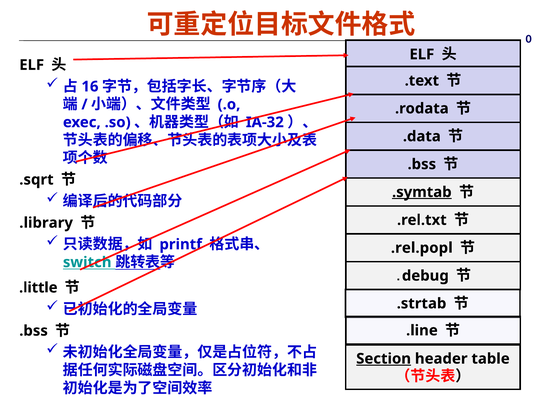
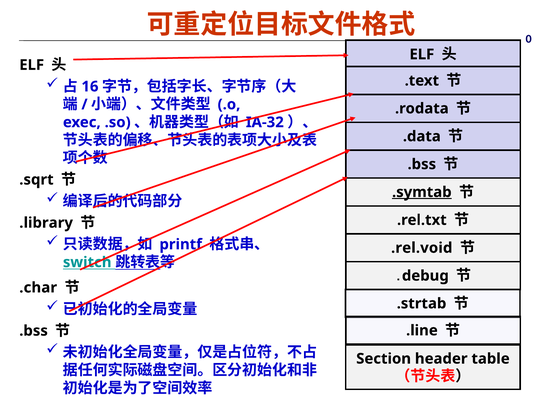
.rel.popl: .rel.popl -> .rel.void
.little: .little -> .char
Section underline: present -> none
